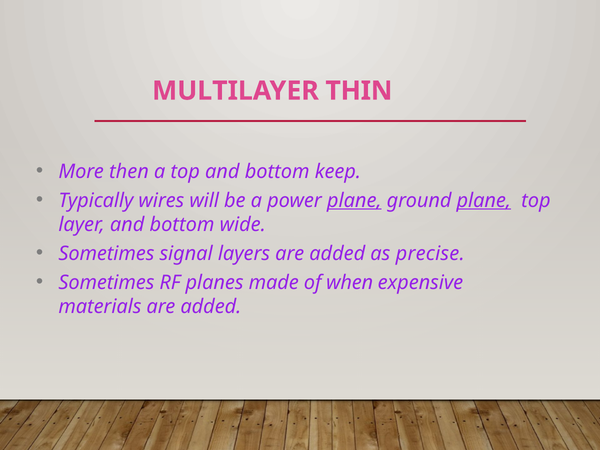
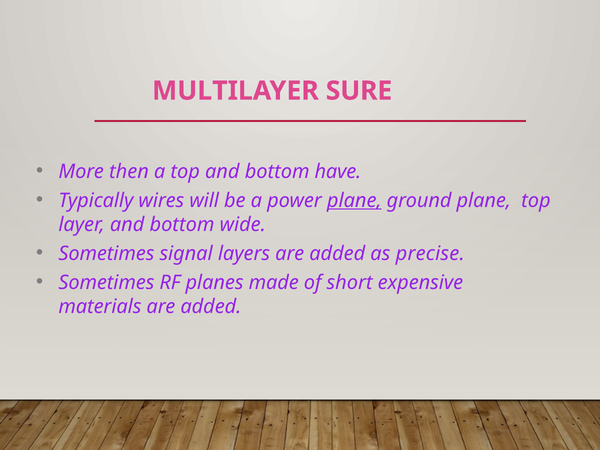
THIN: THIN -> SURE
keep: keep -> have
plane at (484, 200) underline: present -> none
when: when -> short
